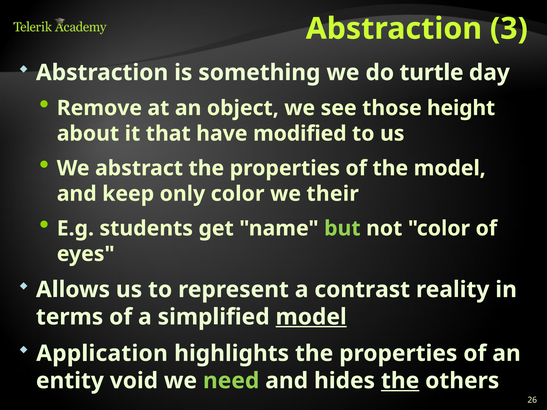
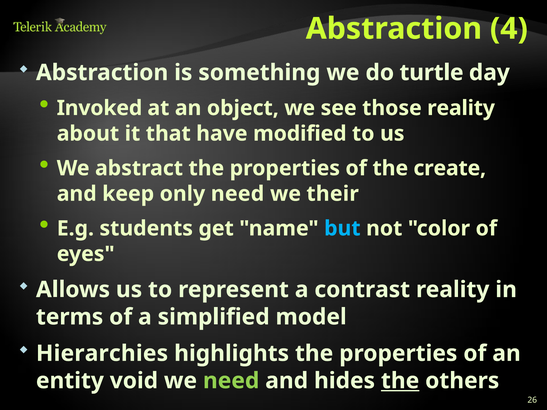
3: 3 -> 4
Remove: Remove -> Invoked
those height: height -> reality
the model: model -> create
only color: color -> need
but colour: light green -> light blue
model at (311, 317) underline: present -> none
Application: Application -> Hierarchies
